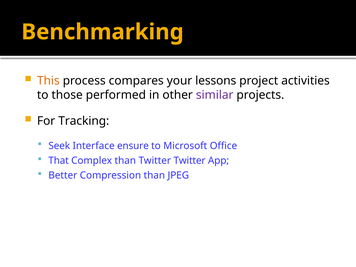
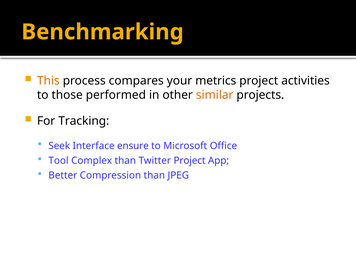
lessons: lessons -> metrics
similar colour: purple -> orange
That: That -> Tool
Twitter Twitter: Twitter -> Project
